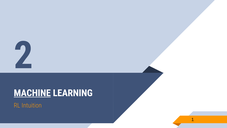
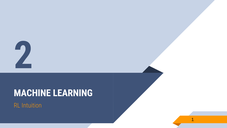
MACHINE underline: present -> none
